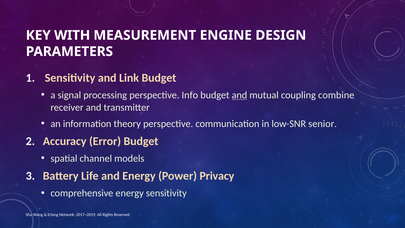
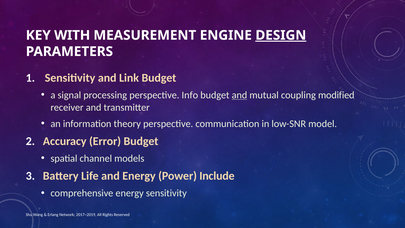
DESIGN underline: none -> present
combine: combine -> modified
senior: senior -> model
Privacy: Privacy -> Include
